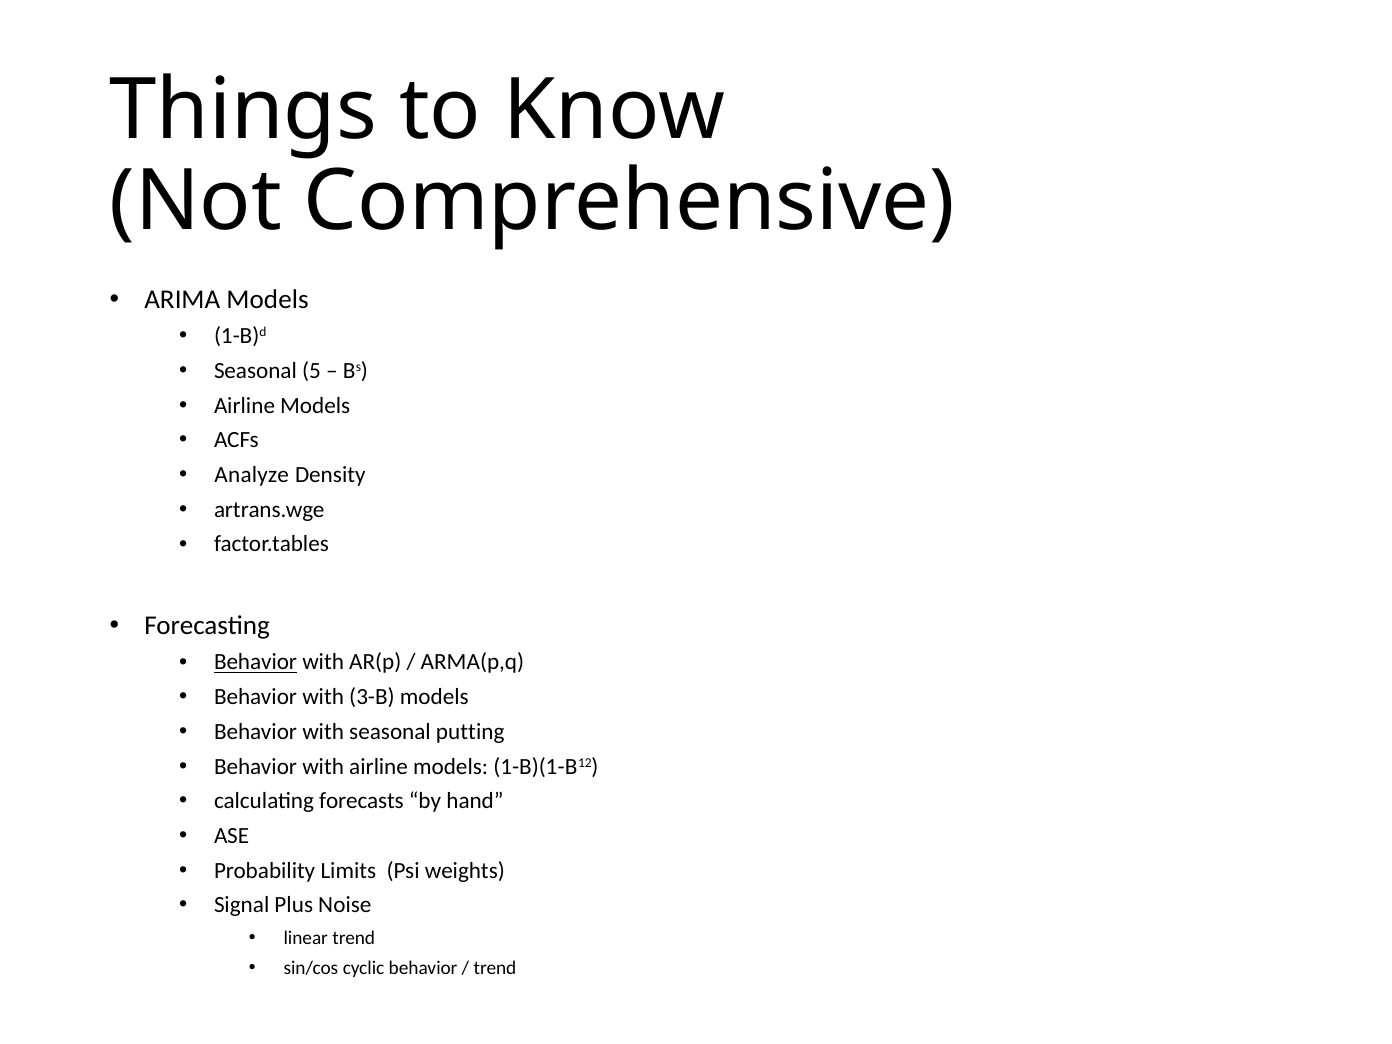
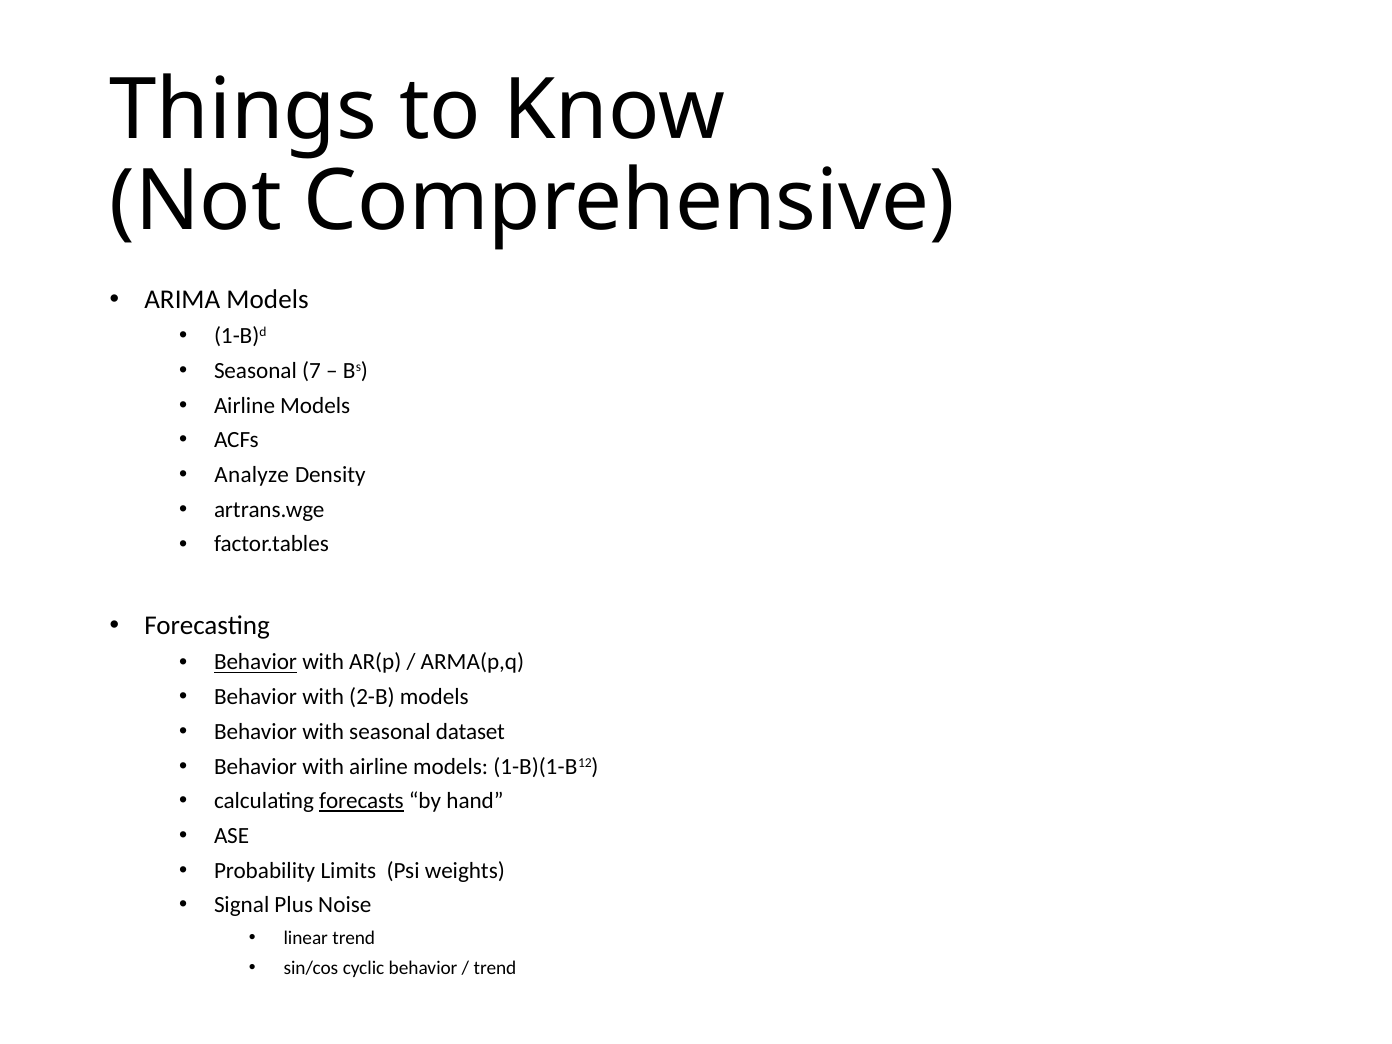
5: 5 -> 7
3-B: 3-B -> 2-B
putting: putting -> dataset
forecasts underline: none -> present
